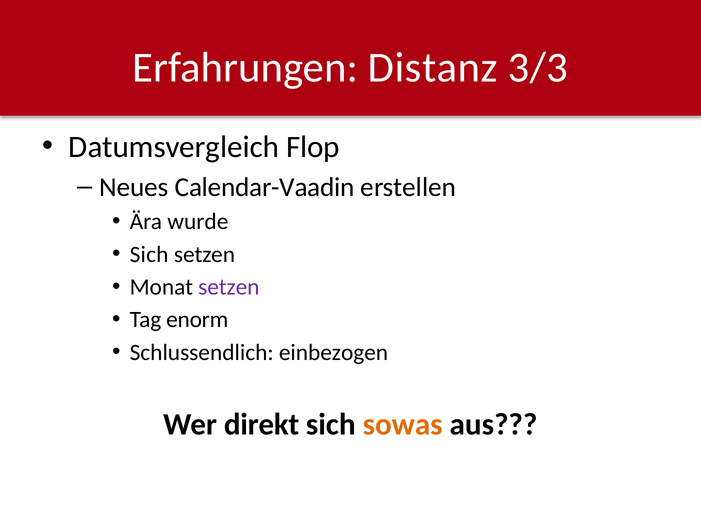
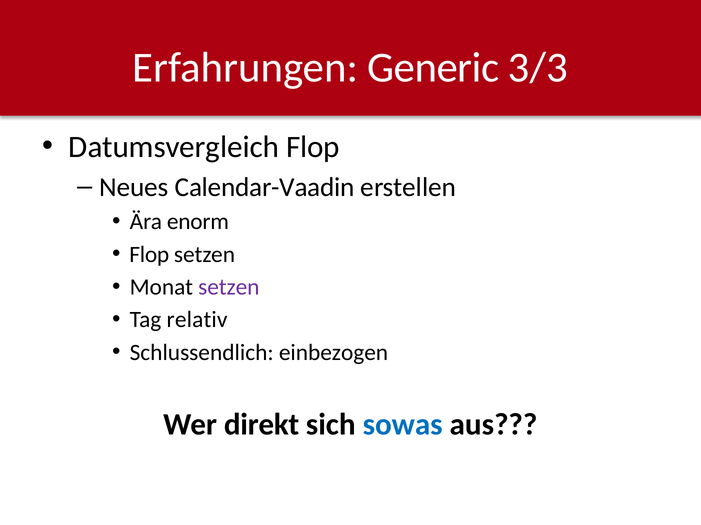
Distanz: Distanz -> Generic
wurde: wurde -> enorm
Sich at (149, 255): Sich -> Flop
enorm: enorm -> relativ
sowas colour: orange -> blue
